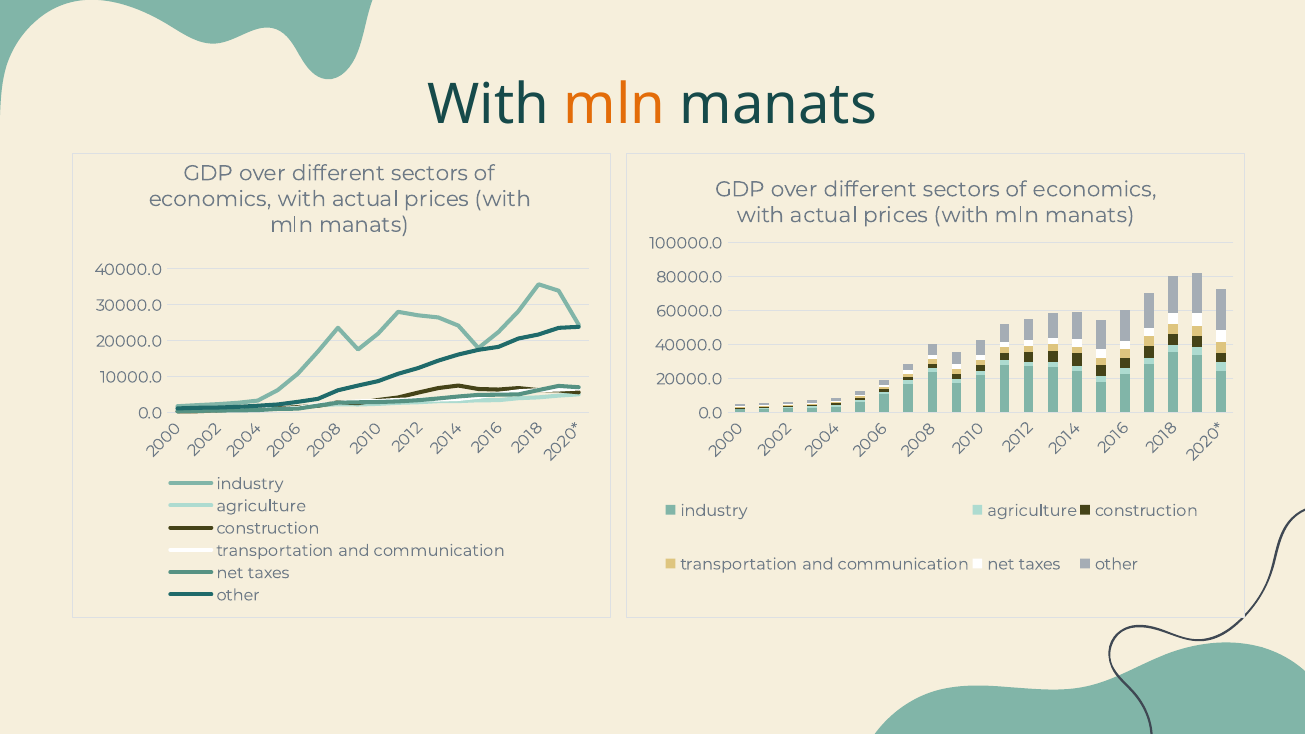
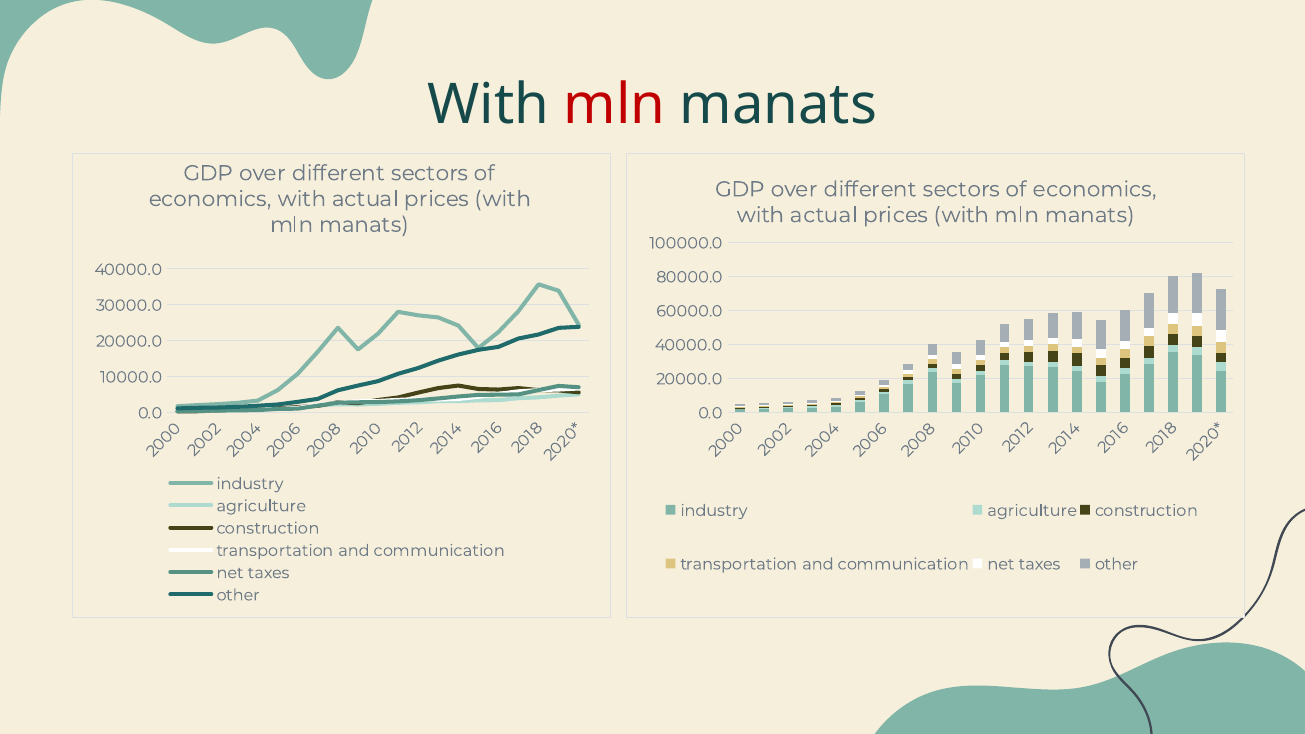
mln at (615, 105) colour: orange -> red
